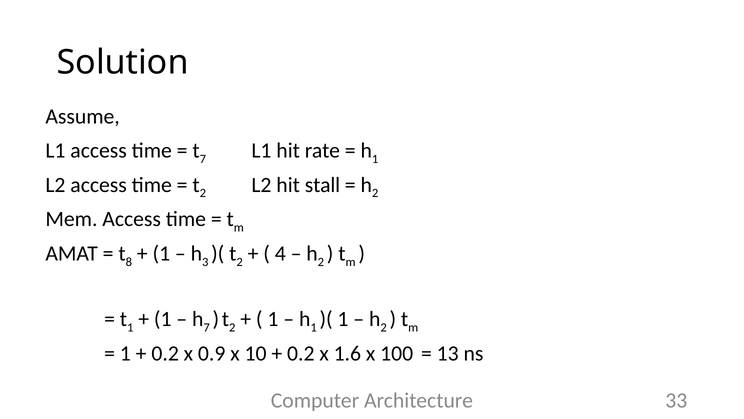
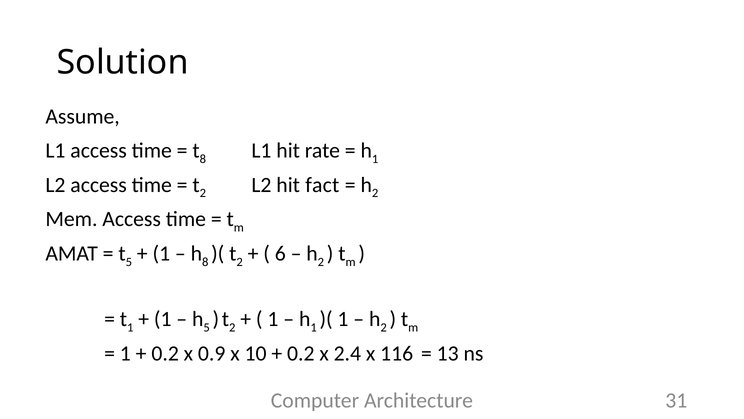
7 at (203, 159): 7 -> 8
stall: stall -> fact
8 at (129, 262): 8 -> 5
3 at (205, 262): 3 -> 8
4: 4 -> 6
7 at (207, 327): 7 -> 5
1.6: 1.6 -> 2.4
100: 100 -> 116
33: 33 -> 31
